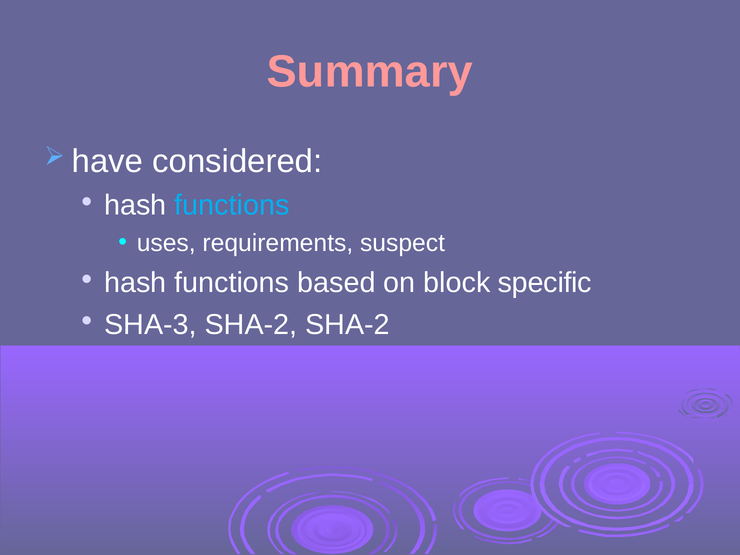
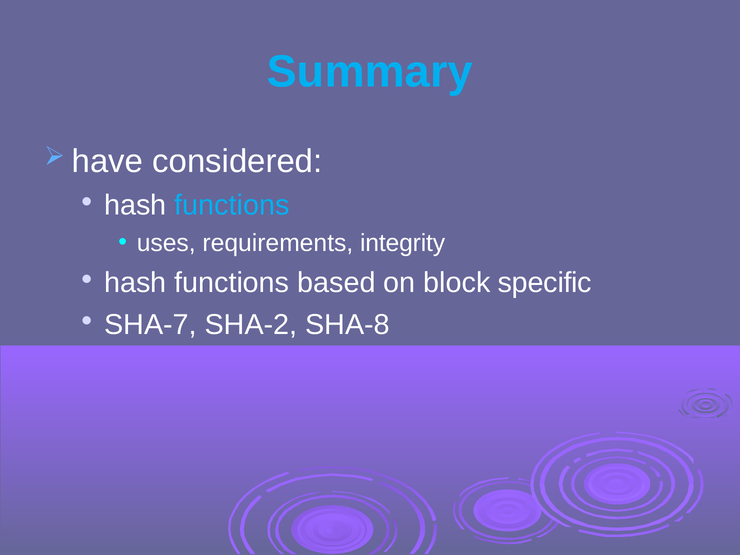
Summary colour: pink -> light blue
suspect: suspect -> integrity
SHA-3: SHA-3 -> SHA-7
SHA-2 SHA-2: SHA-2 -> SHA-8
